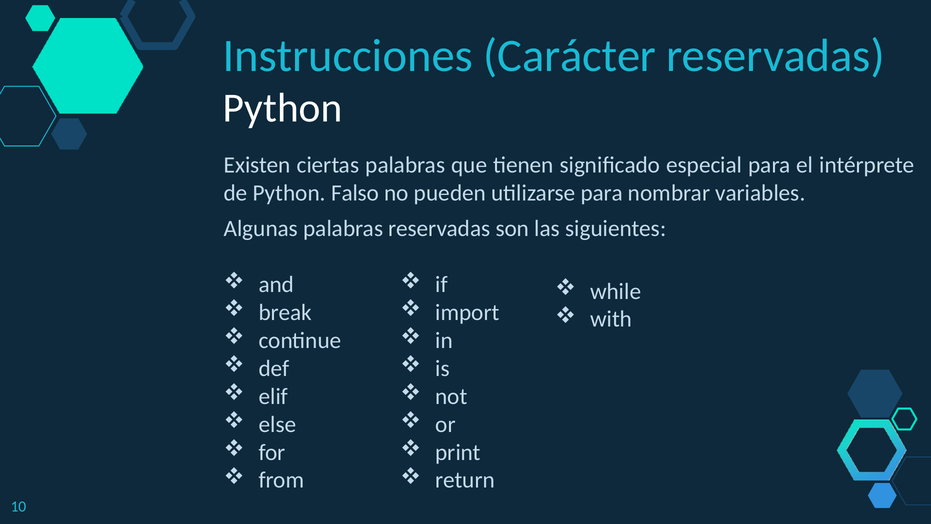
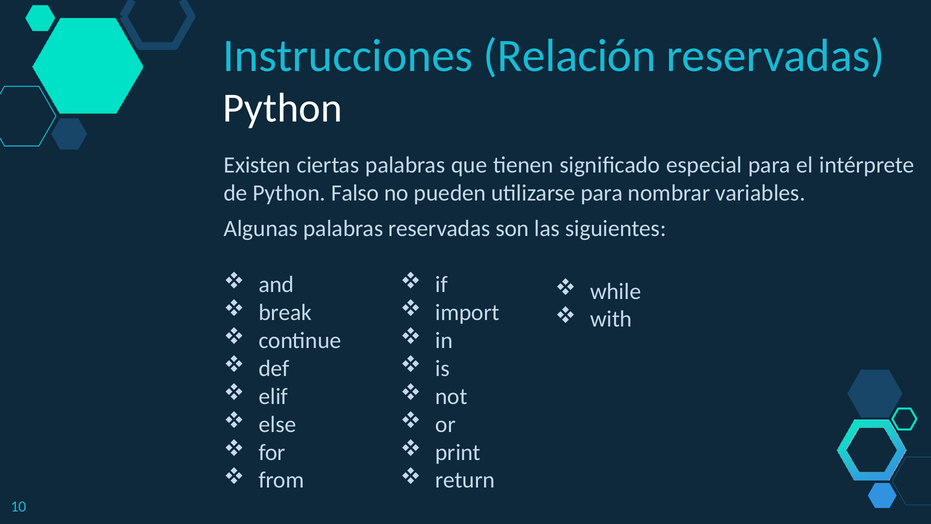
Carácter: Carácter -> Relación
